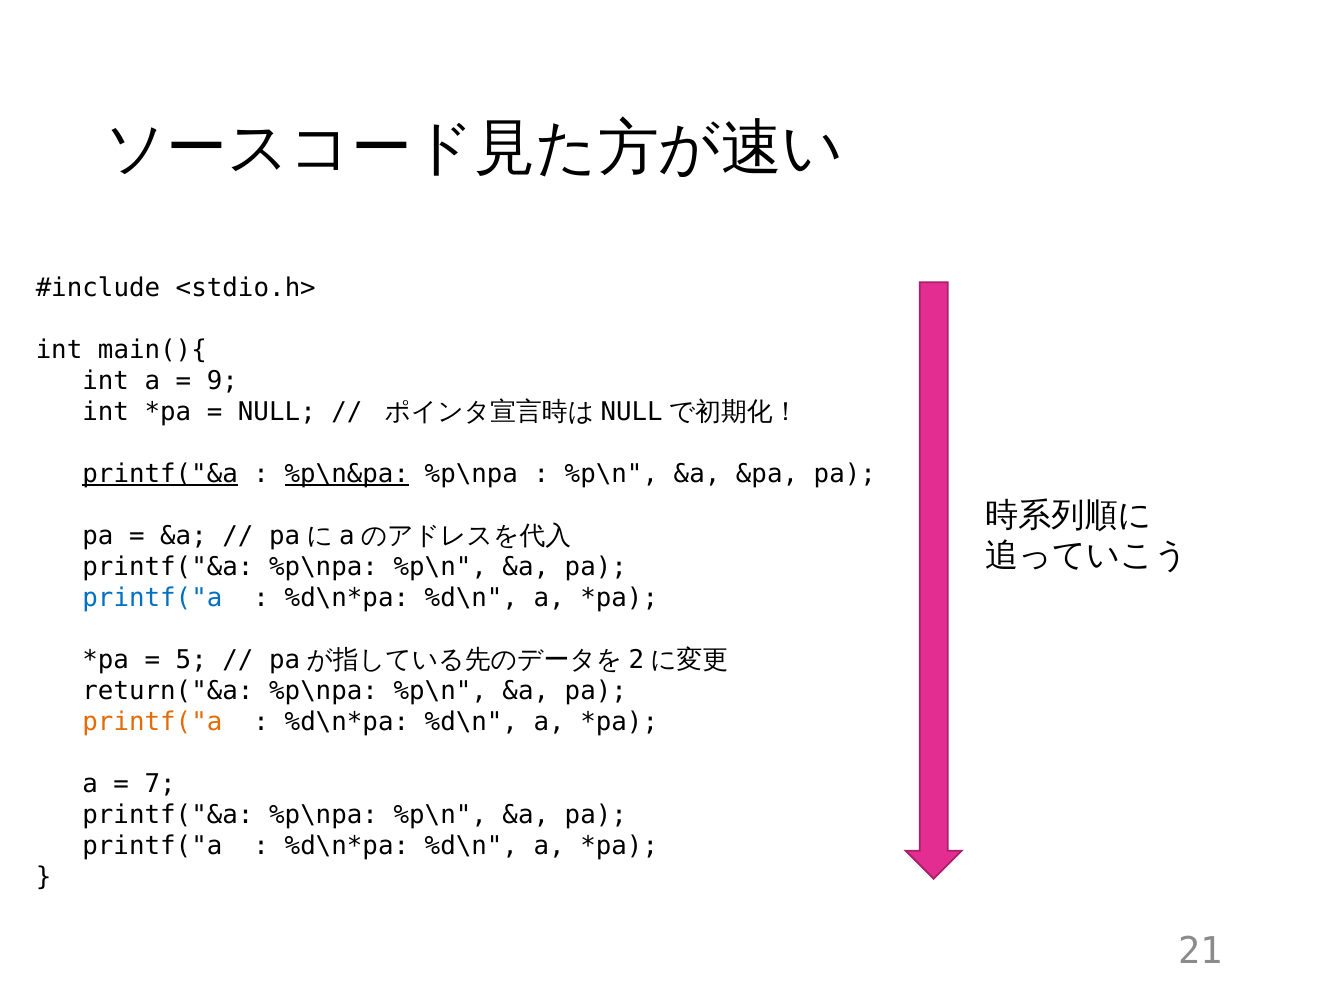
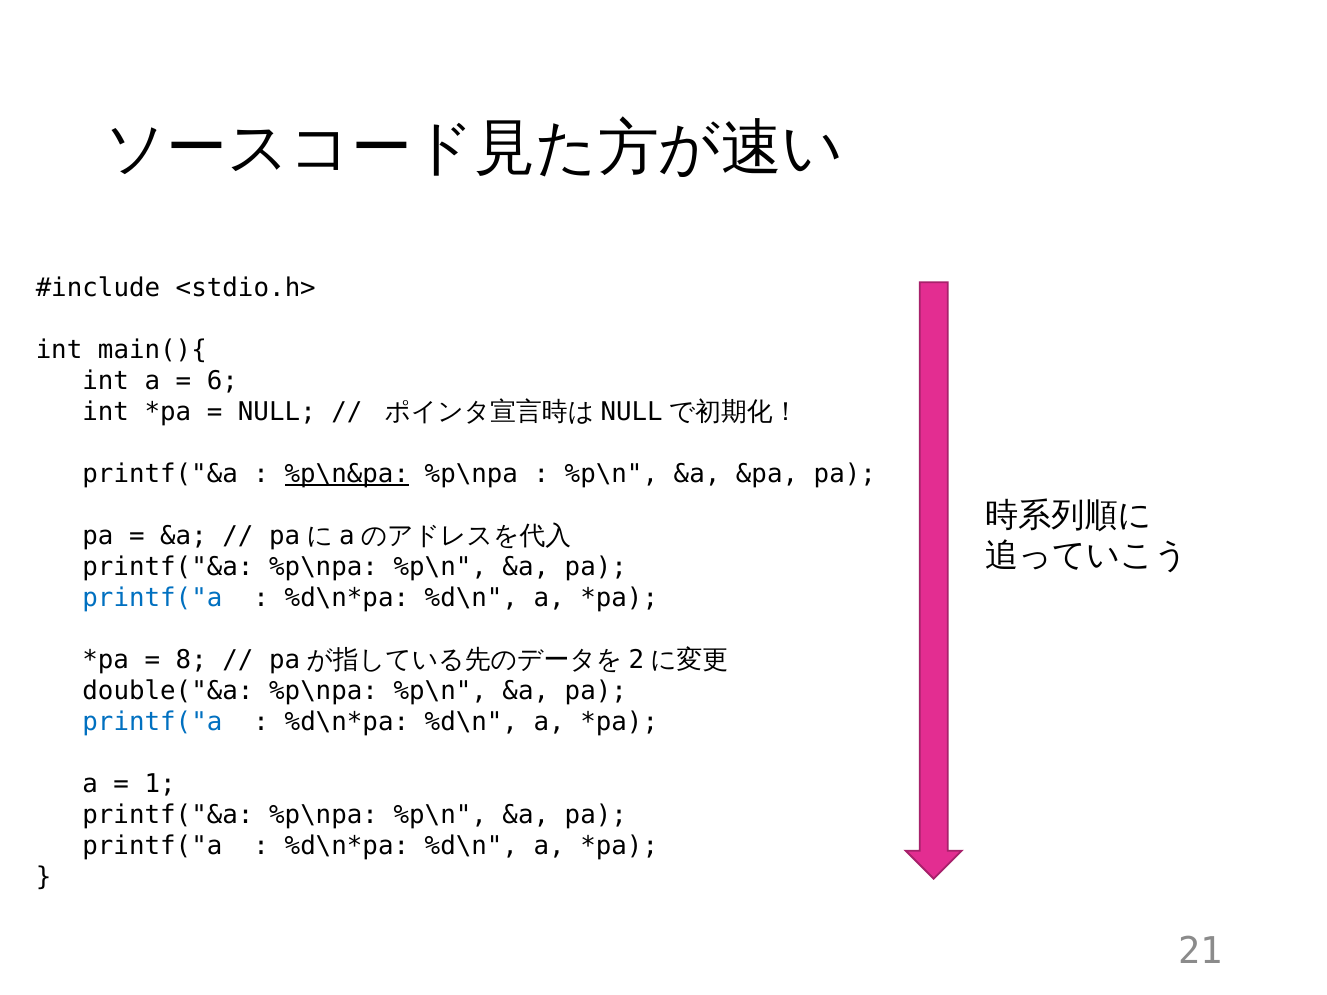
9: 9 -> 6
printf("&a at (160, 474) underline: present -> none
5: 5 -> 8
return("&a: return("&a -> double("&a
printf("a at (152, 722) colour: orange -> blue
7: 7 -> 1
